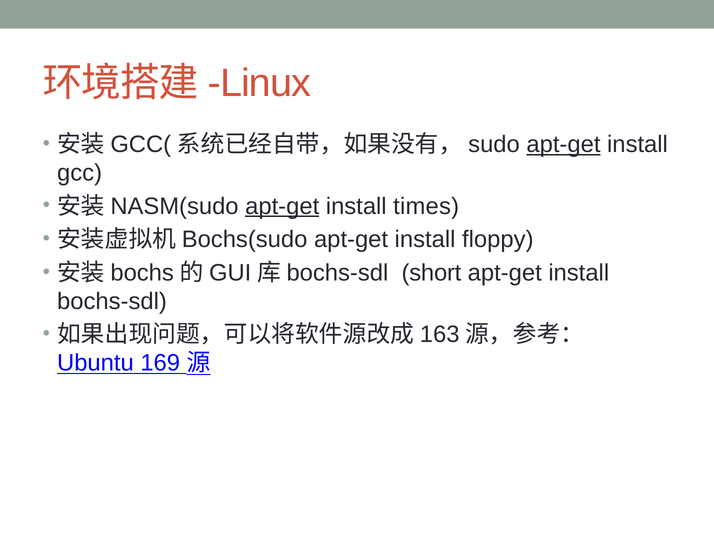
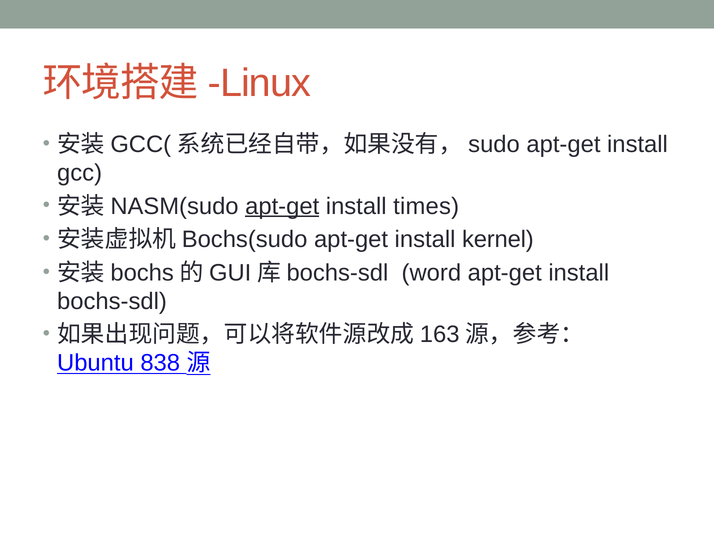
apt-get at (563, 144) underline: present -> none
floppy: floppy -> kernel
short: short -> word
169: 169 -> 838
